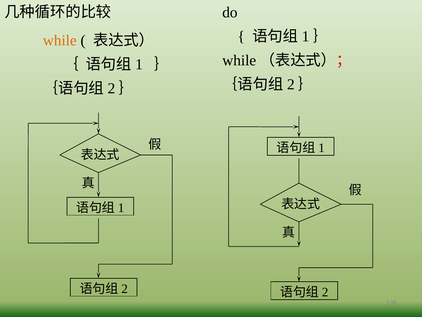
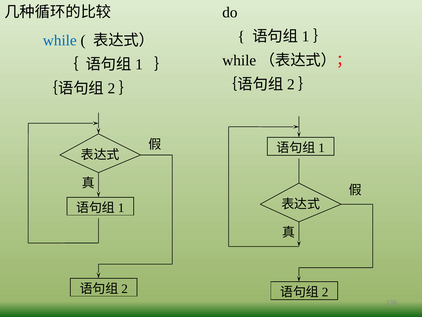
while colour: orange -> blue
